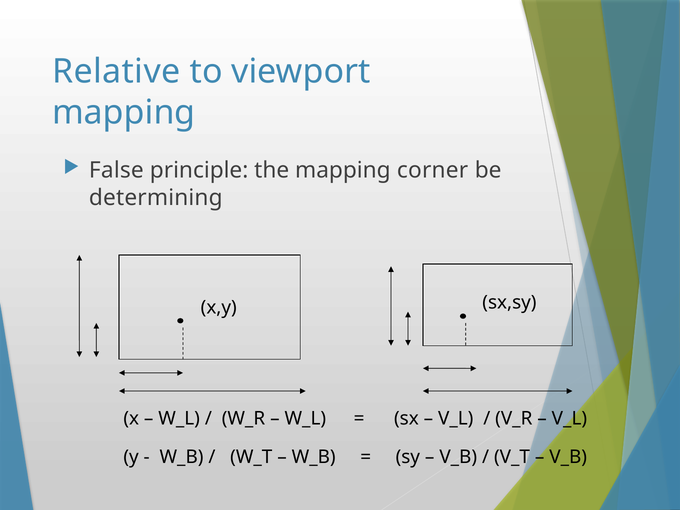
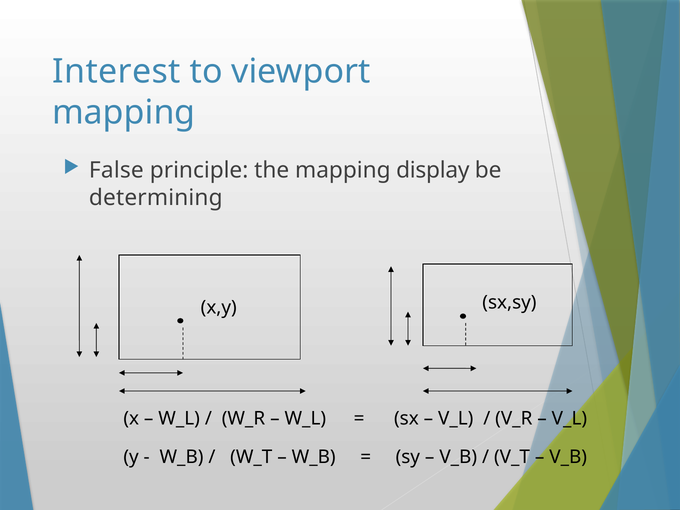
Relative: Relative -> Interest
corner: corner -> display
